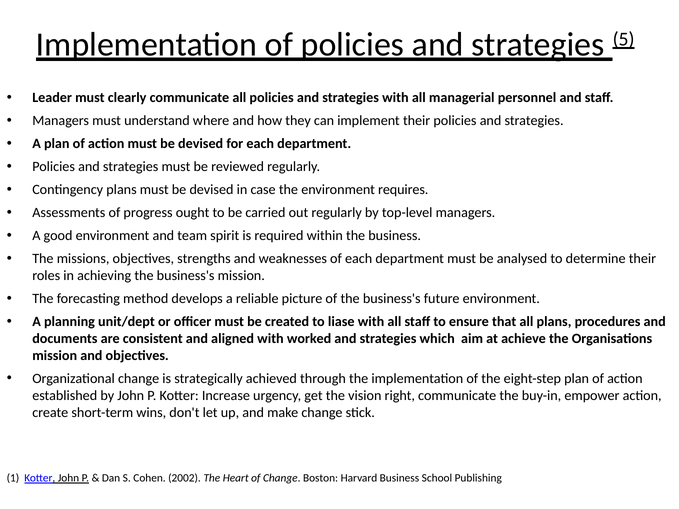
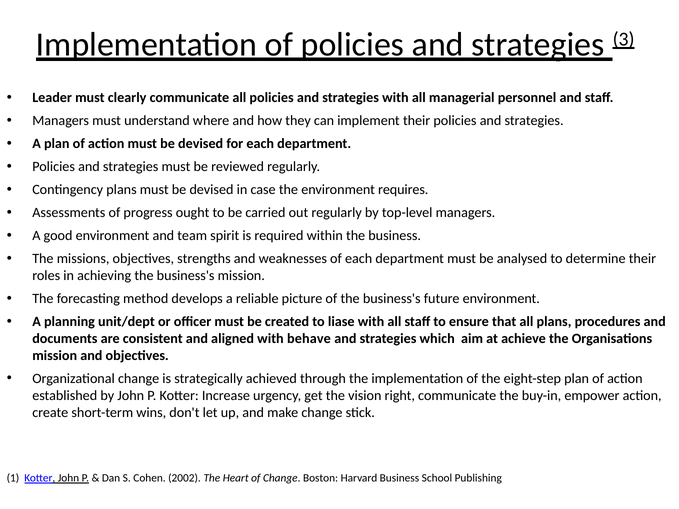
5: 5 -> 3
worked: worked -> behave
